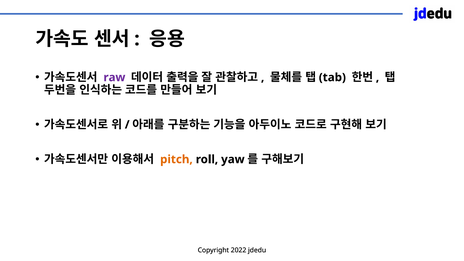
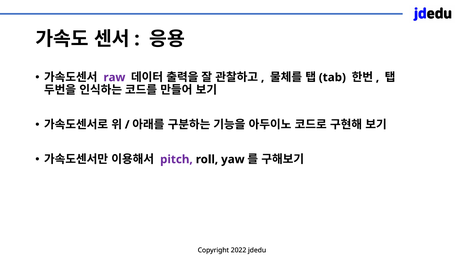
pitch colour: orange -> purple
